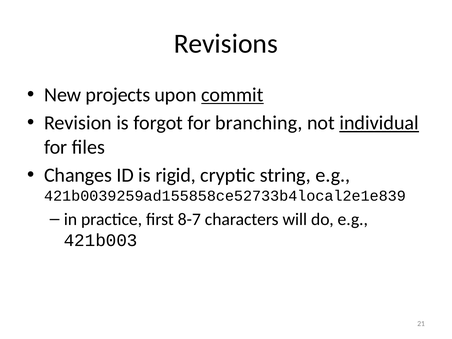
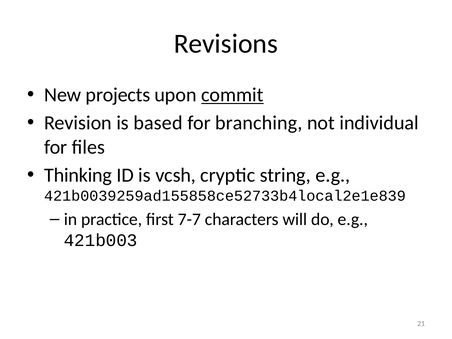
forgot: forgot -> based
individual underline: present -> none
Changes: Changes -> Thinking
rigid: rigid -> vcsh
8-7: 8-7 -> 7-7
